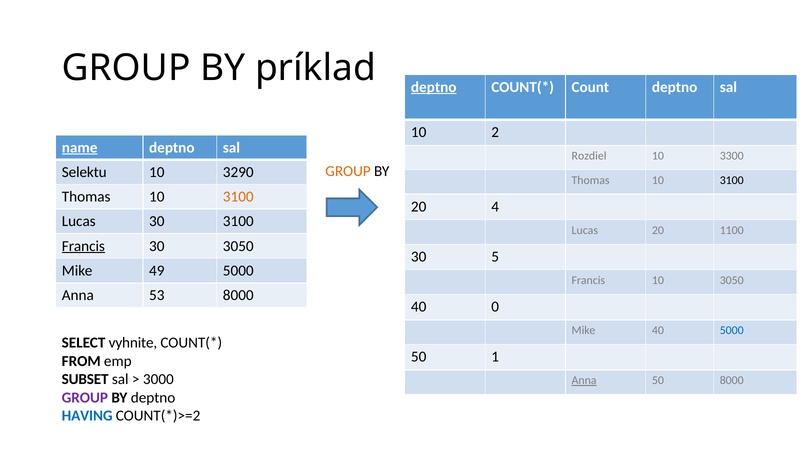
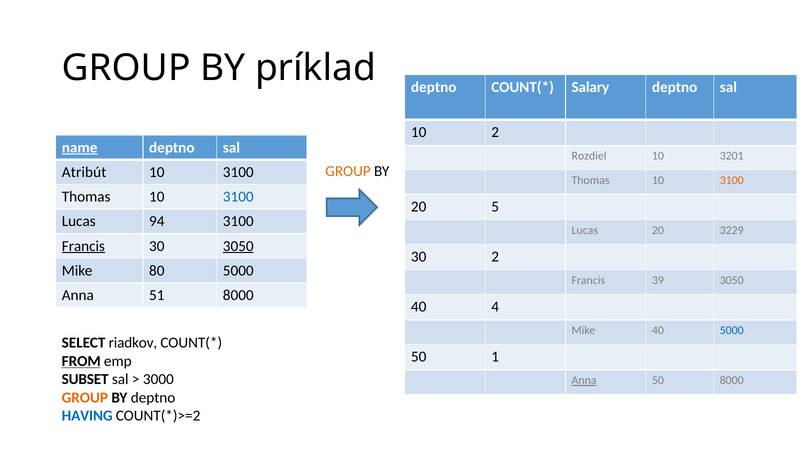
deptno at (434, 87) underline: present -> none
Count: Count -> Salary
3300: 3300 -> 3201
Selektu: Selektu -> Atribút
3290 at (238, 172): 3290 -> 3100
3100 at (732, 180) colour: black -> orange
3100 at (238, 197) colour: orange -> blue
4: 4 -> 5
Lucas 30: 30 -> 94
1100: 1100 -> 3229
3050 at (238, 246) underline: none -> present
30 5: 5 -> 2
49: 49 -> 80
Francis 10: 10 -> 39
53: 53 -> 51
0: 0 -> 4
vyhnite: vyhnite -> riadkov
FROM underline: none -> present
GROUP at (85, 398) colour: purple -> orange
